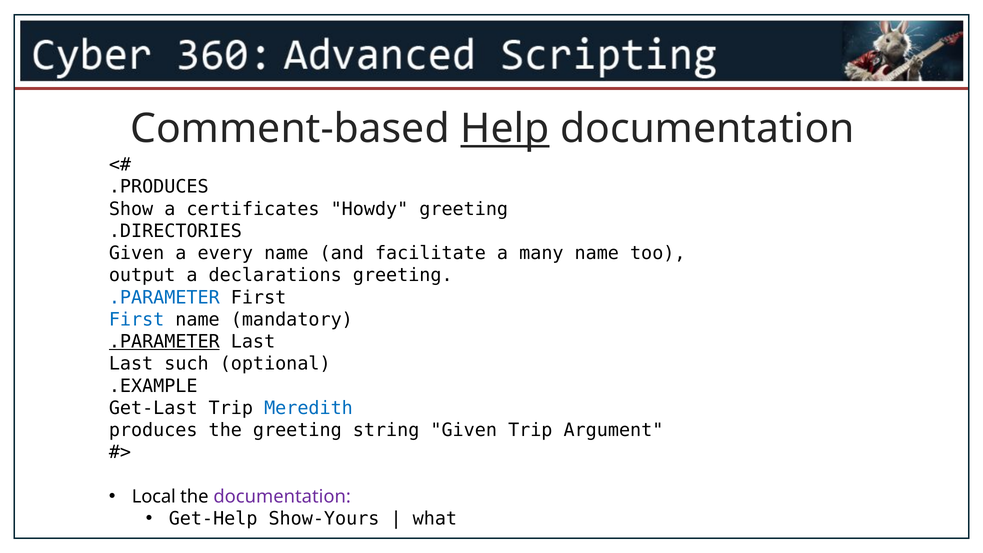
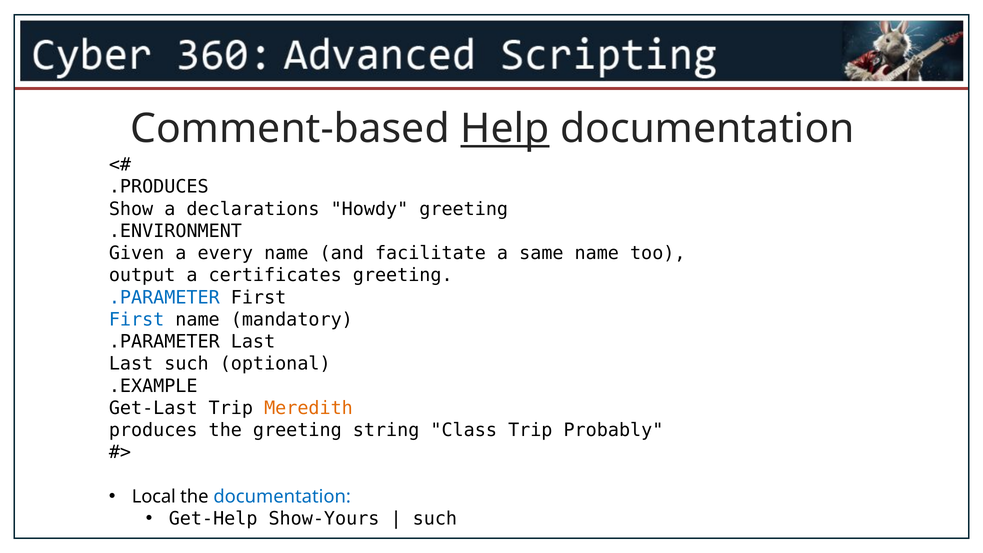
certificates: certificates -> declarations
.DIRECTORIES: .DIRECTORIES -> .ENVIRONMENT
many: many -> same
declarations: declarations -> certificates
.PARAMETER at (164, 342) underline: present -> none
Meredith colour: blue -> orange
string Given: Given -> Class
Argument: Argument -> Probably
documentation at (282, 496) colour: purple -> blue
what at (435, 519): what -> such
